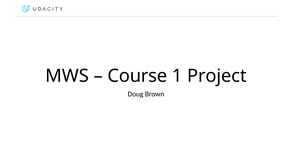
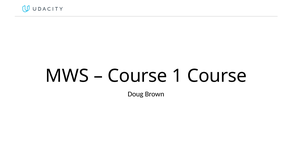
1 Project: Project -> Course
